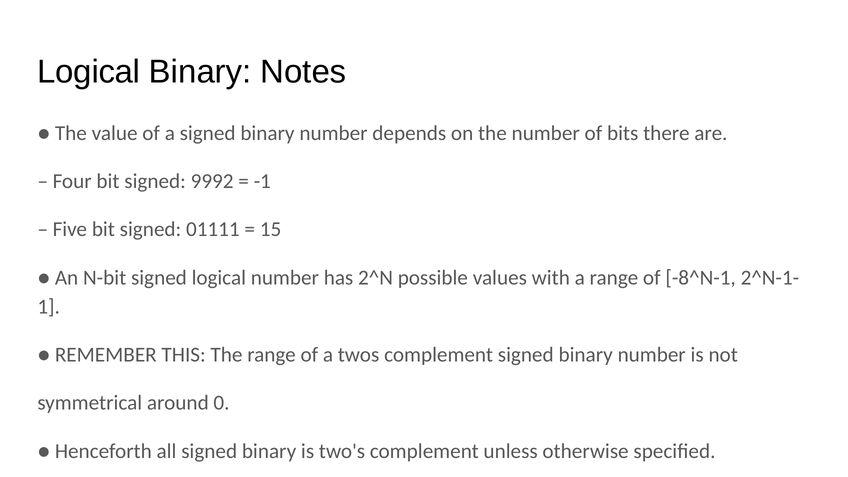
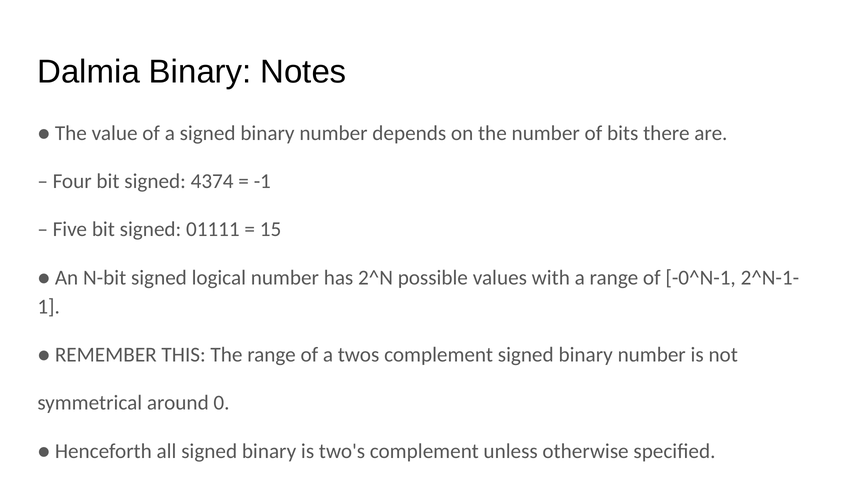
Logical at (89, 72): Logical -> Dalmia
9992: 9992 -> 4374
-8^N-1: -8^N-1 -> -0^N-1
